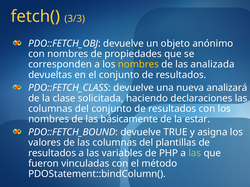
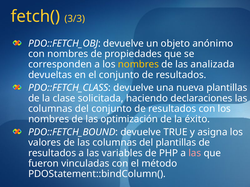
nueva analizará: analizará -> plantillas
básicamente: básicamente -> optimización
estar: estar -> éxito
las at (195, 153) colour: light green -> pink
